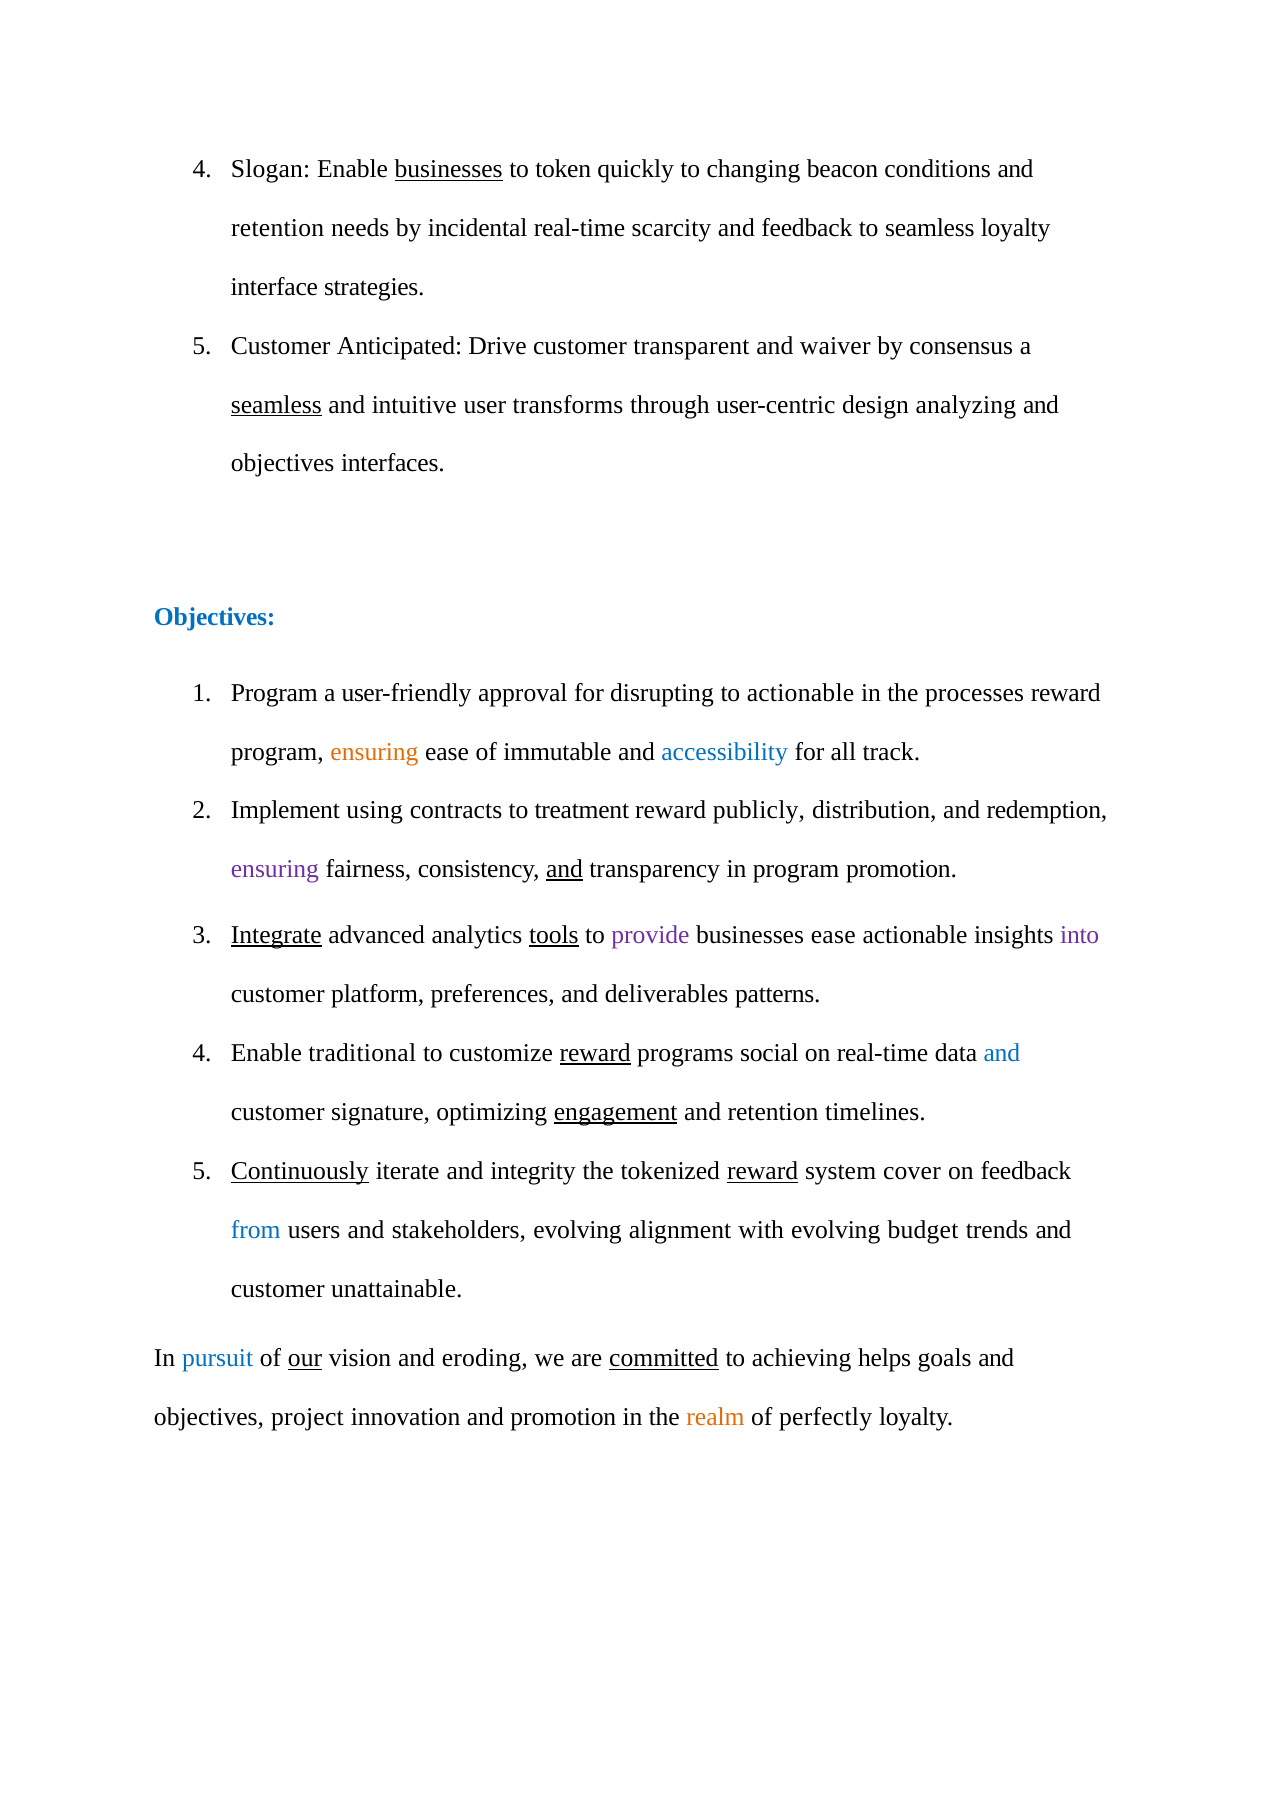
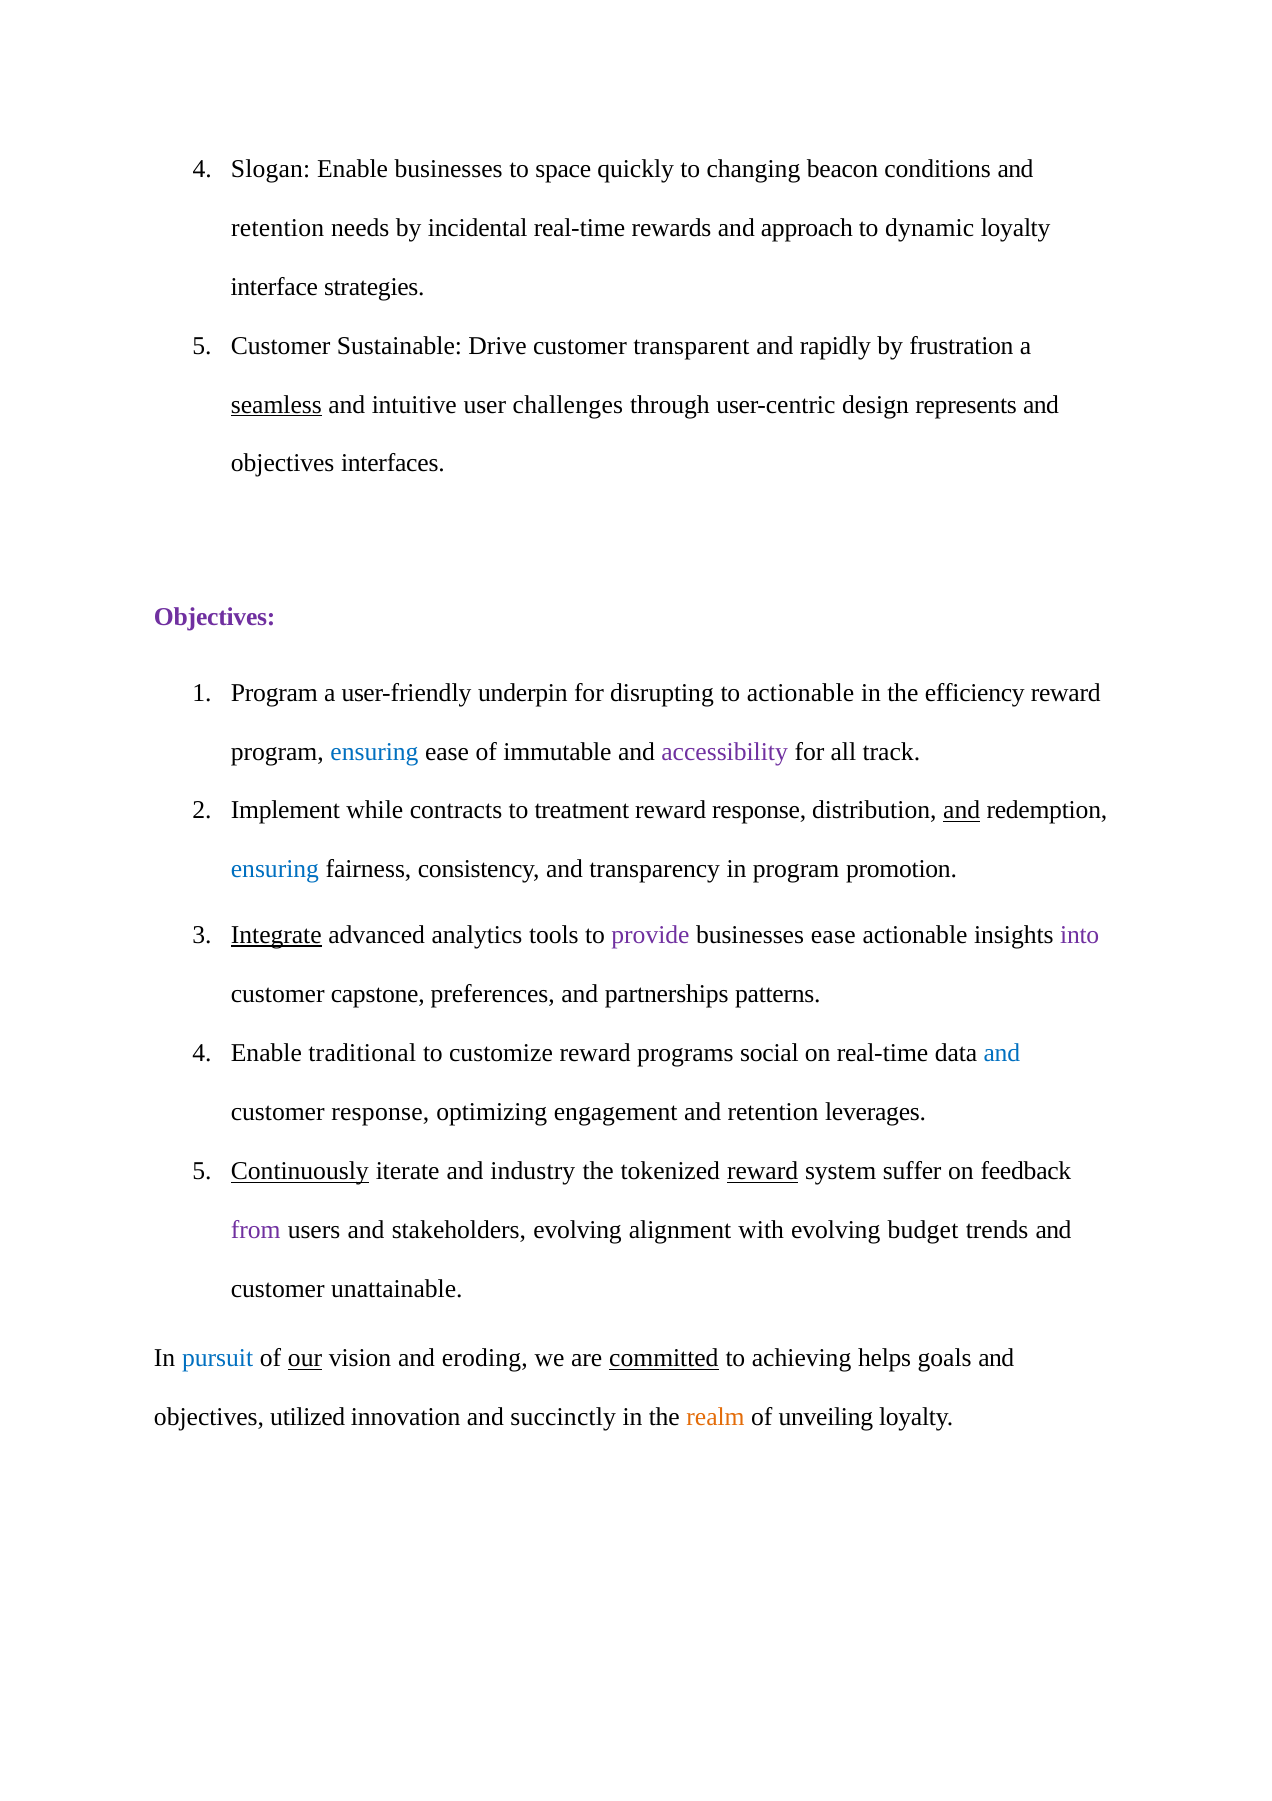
businesses at (449, 169) underline: present -> none
token: token -> space
scarcity: scarcity -> rewards
and feedback: feedback -> approach
to seamless: seamless -> dynamic
Anticipated: Anticipated -> Sustainable
waiver: waiver -> rapidly
consensus: consensus -> frustration
transforms: transforms -> challenges
analyzing: analyzing -> represents
Objectives at (215, 617) colour: blue -> purple
approval: approval -> underpin
processes: processes -> efficiency
ensuring at (375, 751) colour: orange -> blue
accessibility colour: blue -> purple
using: using -> while
reward publicly: publicly -> response
and at (962, 810) underline: none -> present
ensuring at (275, 869) colour: purple -> blue
and at (565, 869) underline: present -> none
tools underline: present -> none
platform: platform -> capstone
deliverables: deliverables -> partnerships
reward at (595, 1053) underline: present -> none
customer signature: signature -> response
engagement underline: present -> none
timelines: timelines -> leverages
integrity: integrity -> industry
cover: cover -> suffer
from colour: blue -> purple
project: project -> utilized
and promotion: promotion -> succinctly
perfectly: perfectly -> unveiling
